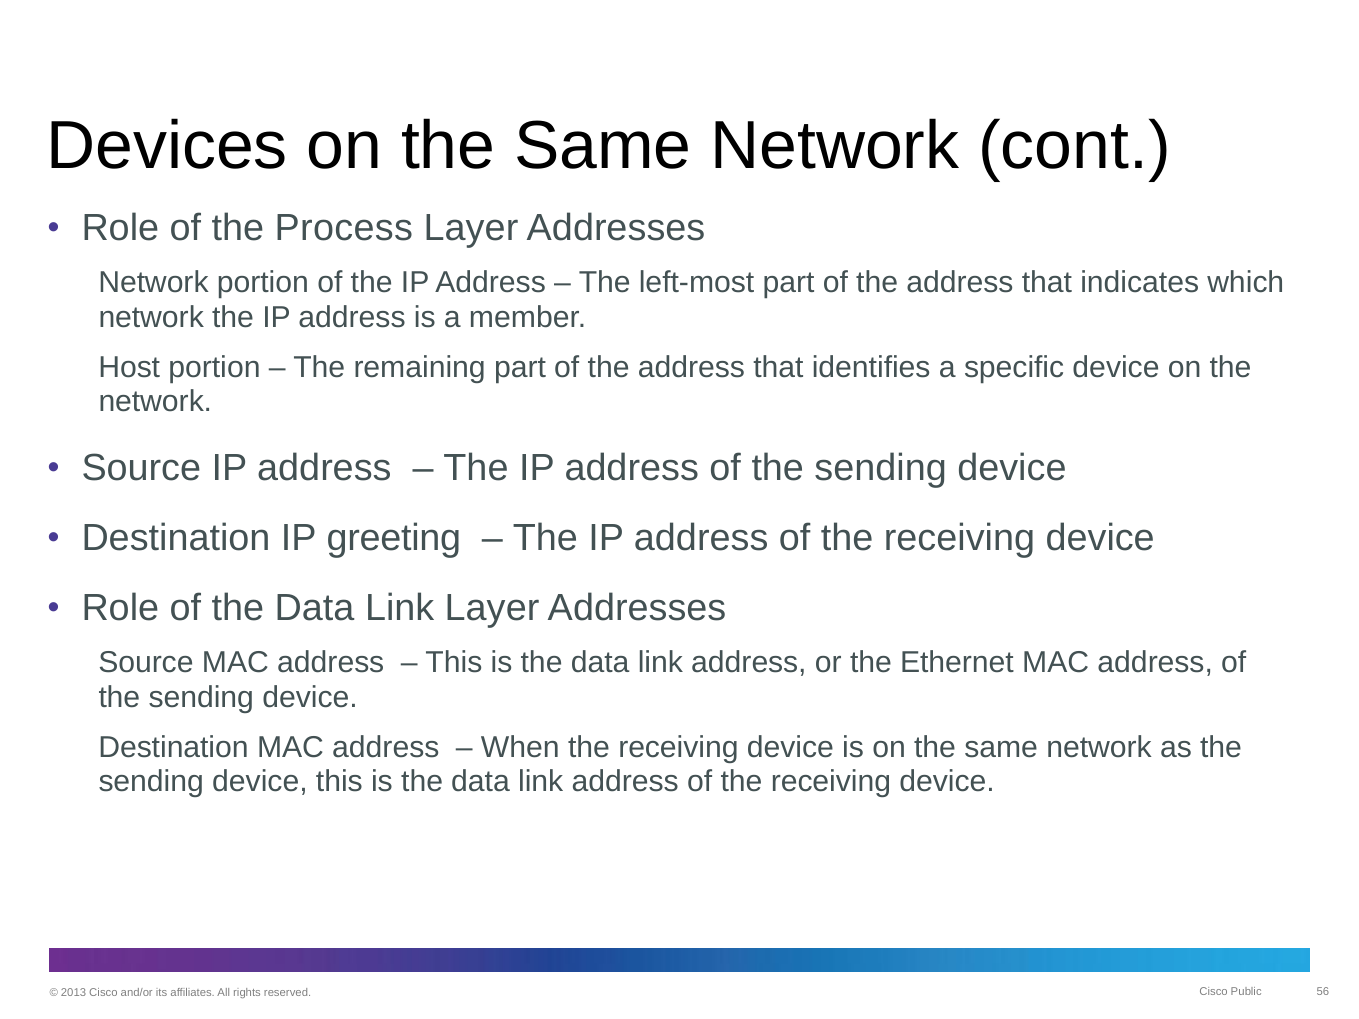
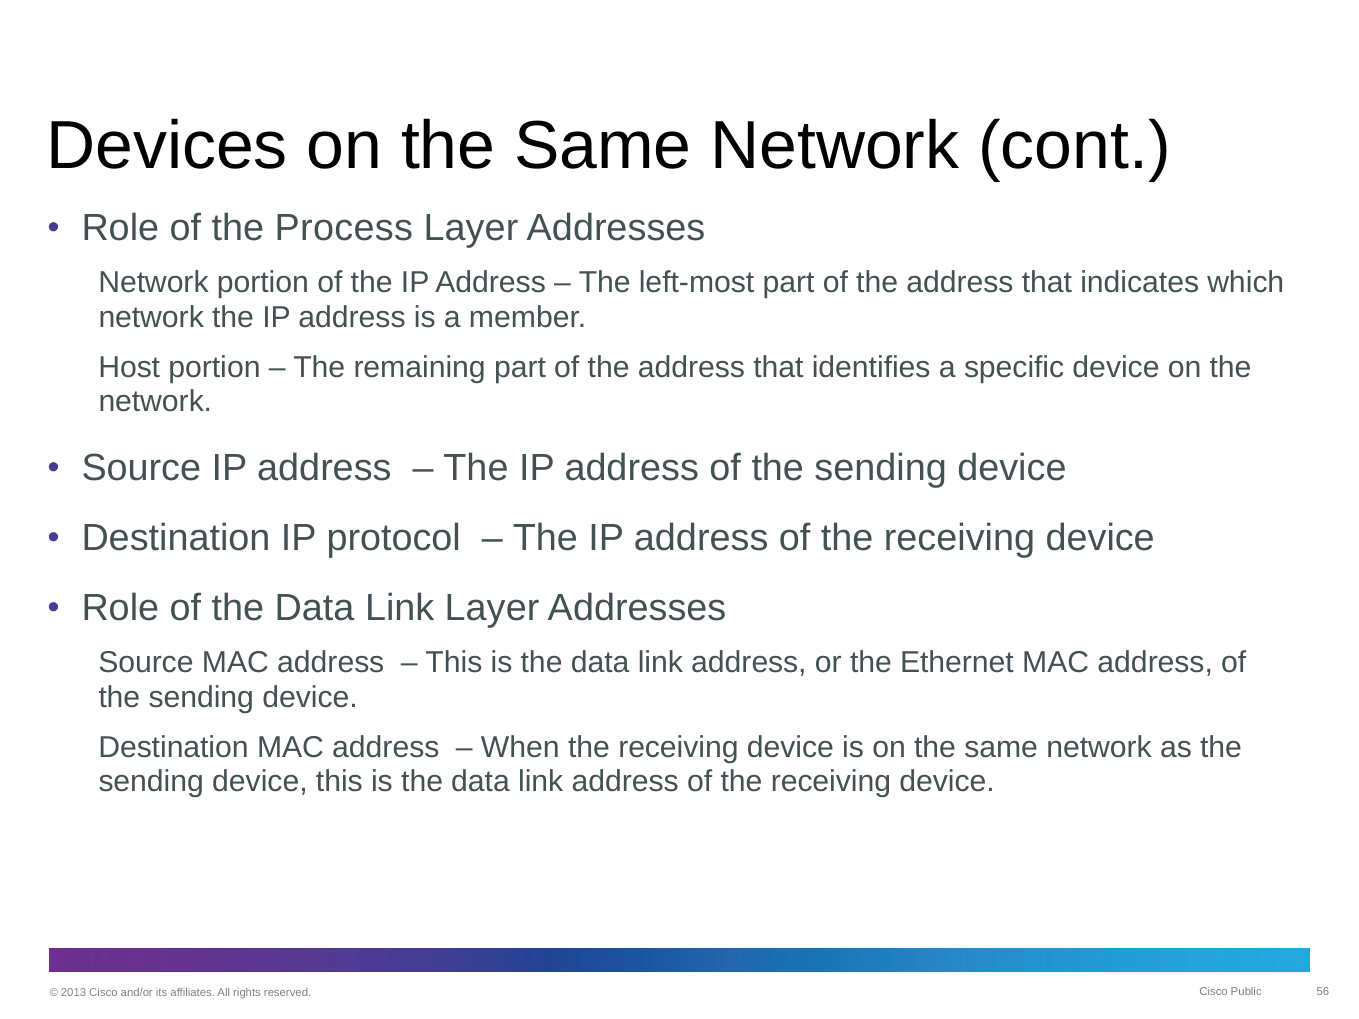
greeting: greeting -> protocol
